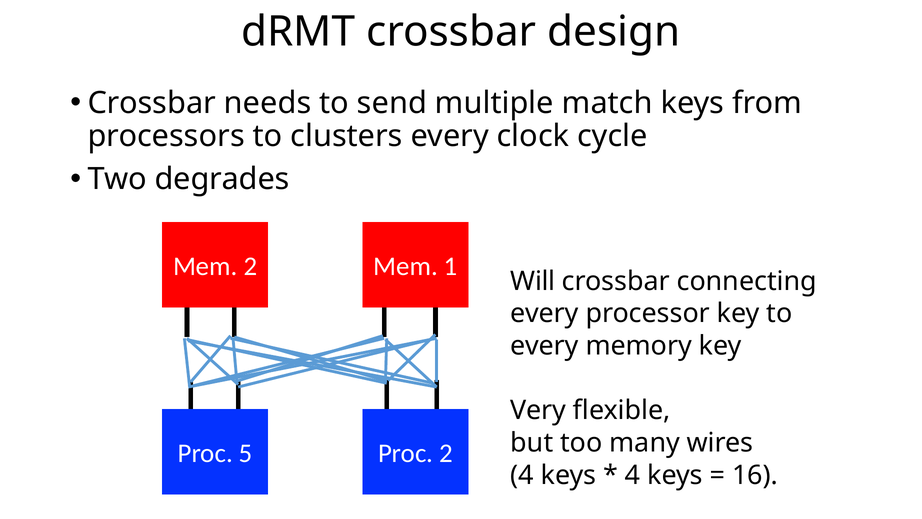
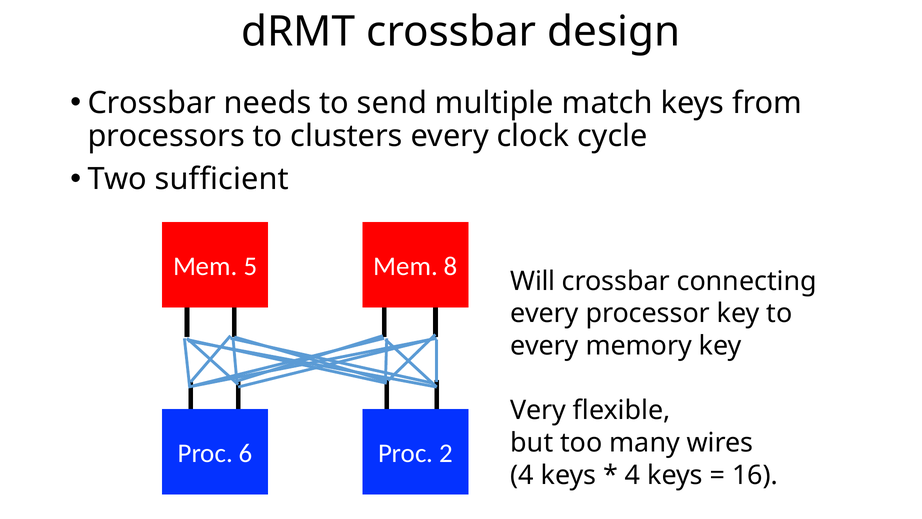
degrades: degrades -> sufficient
Mem 2: 2 -> 5
1: 1 -> 8
5: 5 -> 6
